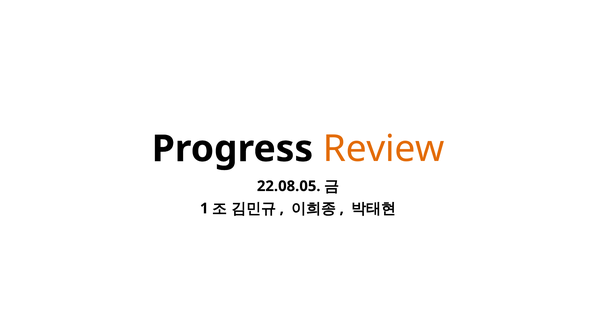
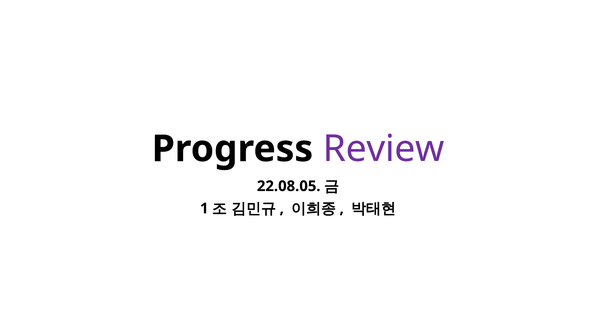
Review colour: orange -> purple
